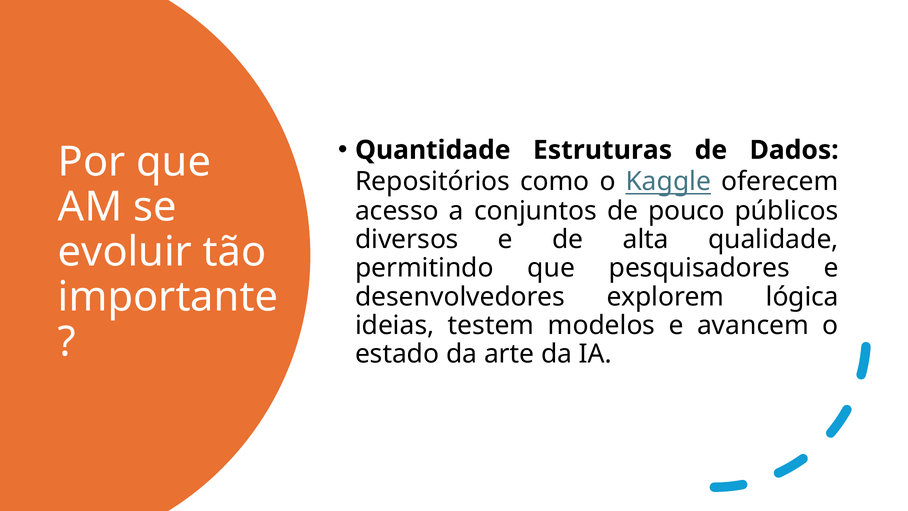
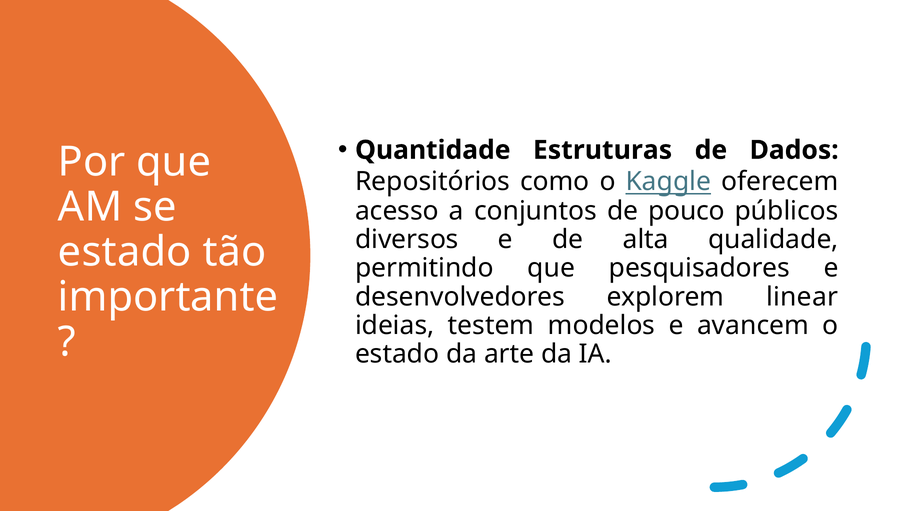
evoluir at (125, 252): evoluir -> estado
lógica: lógica -> linear
